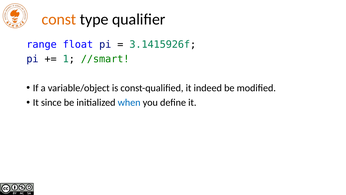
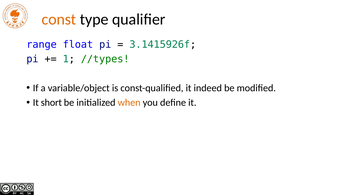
//smart: //smart -> //types
since: since -> short
when colour: blue -> orange
